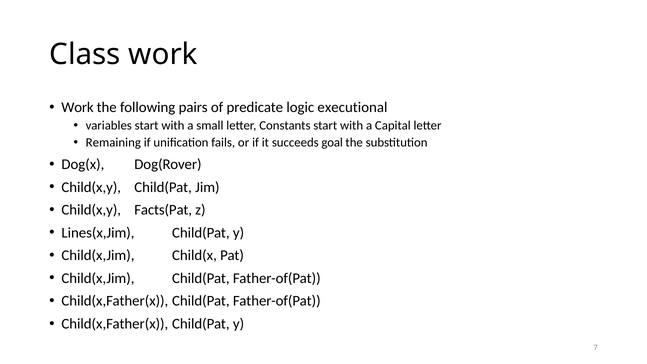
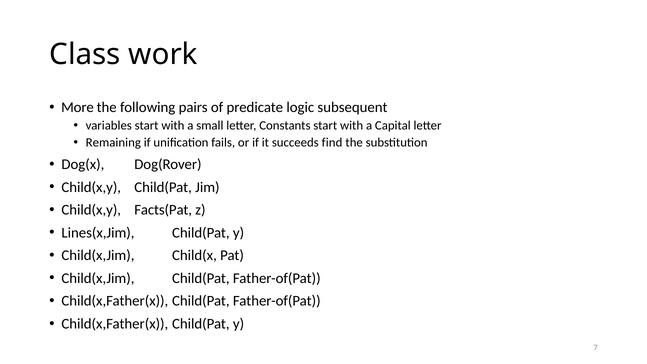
Work at (77, 107): Work -> More
executional: executional -> subsequent
goal: goal -> find
